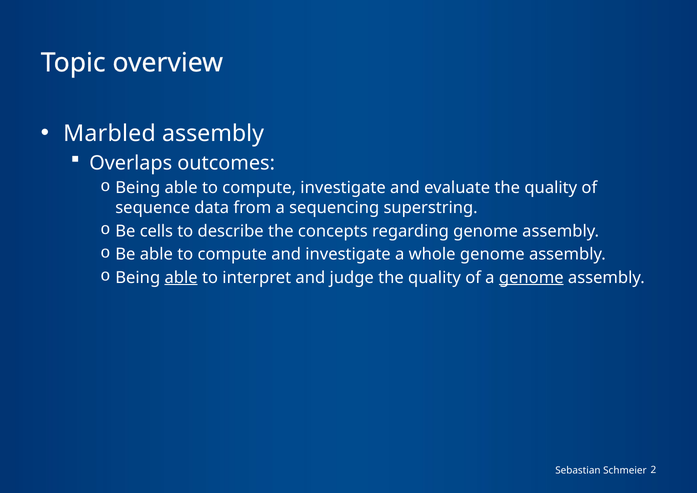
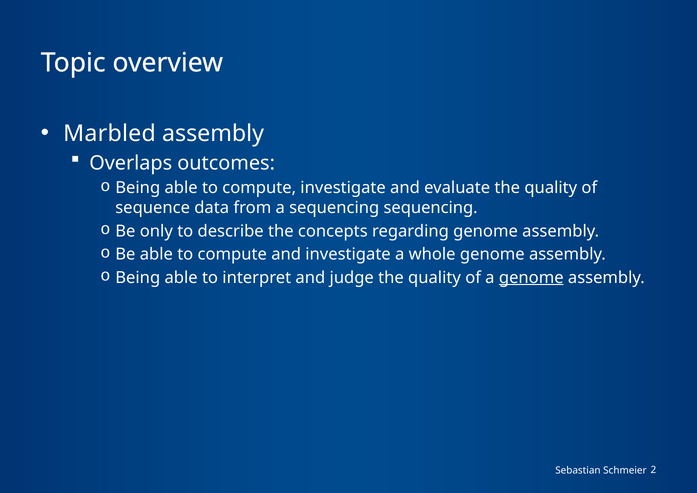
sequencing superstring: superstring -> sequencing
cells: cells -> only
able at (181, 278) underline: present -> none
